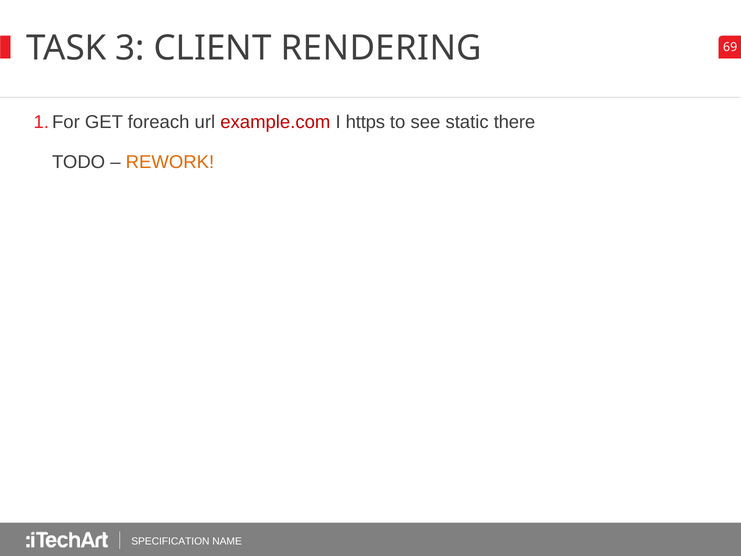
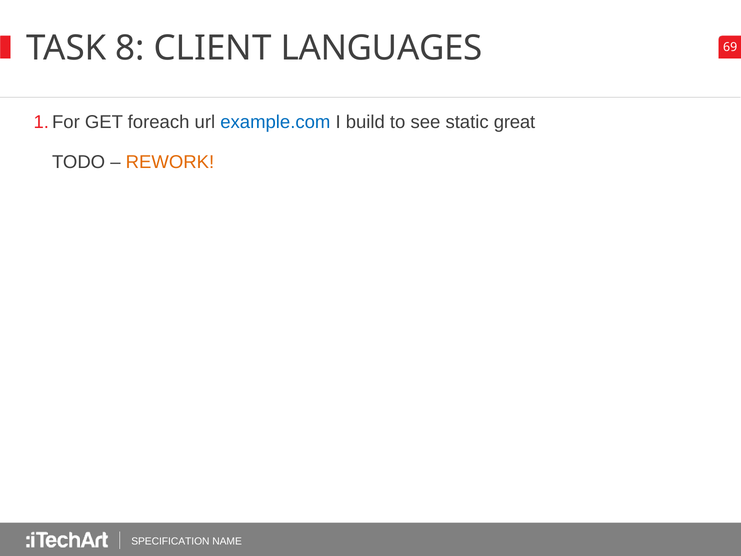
3: 3 -> 8
RENDERING: RENDERING -> LANGUAGES
example.com colour: red -> blue
https: https -> build
there: there -> great
